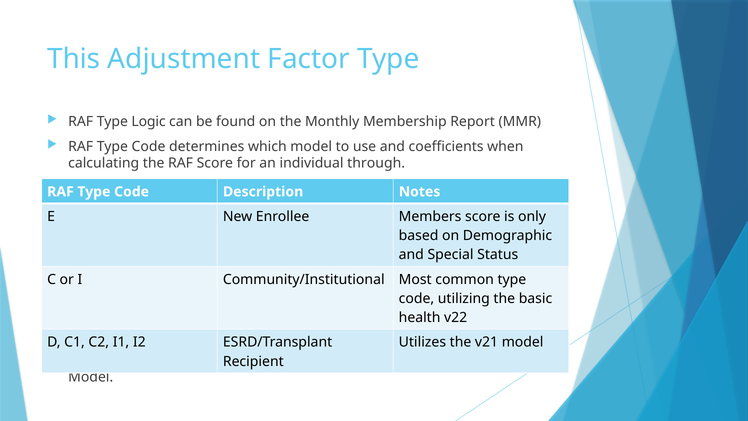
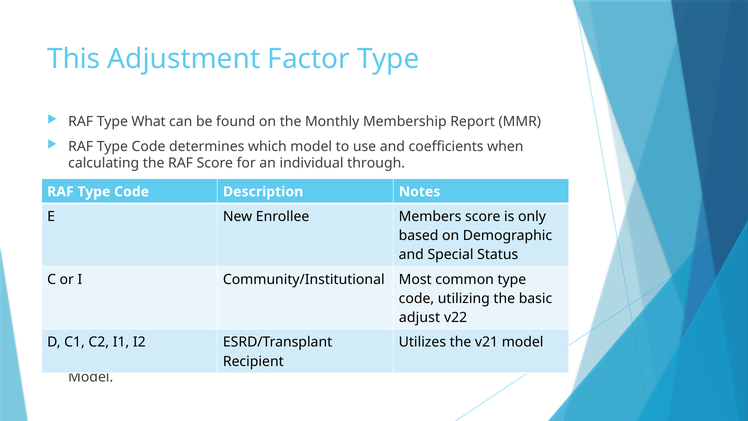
Logic: Logic -> What
health: health -> adjust
